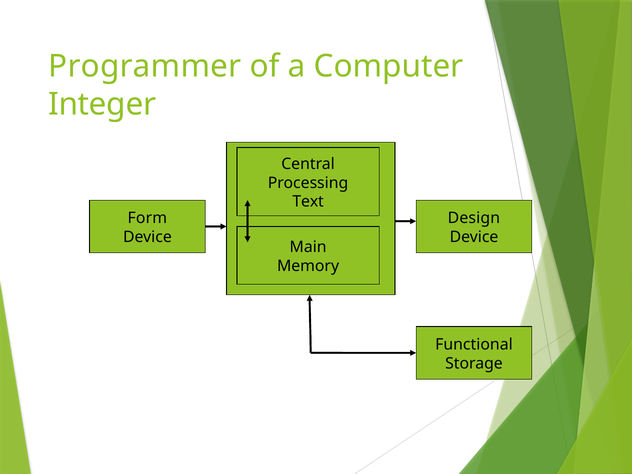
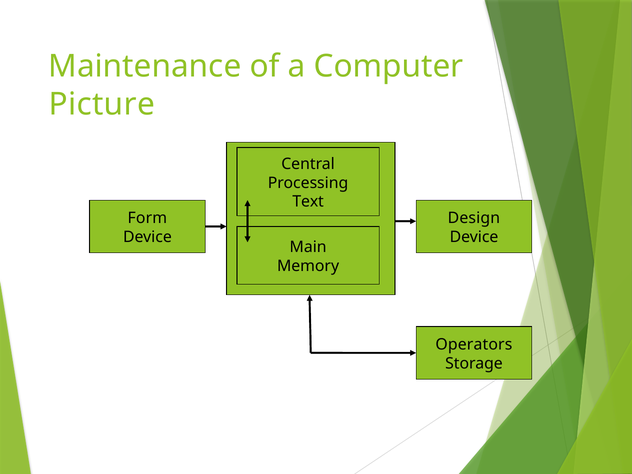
Programmer: Programmer -> Maintenance
Integer: Integer -> Picture
Functional: Functional -> Operators
